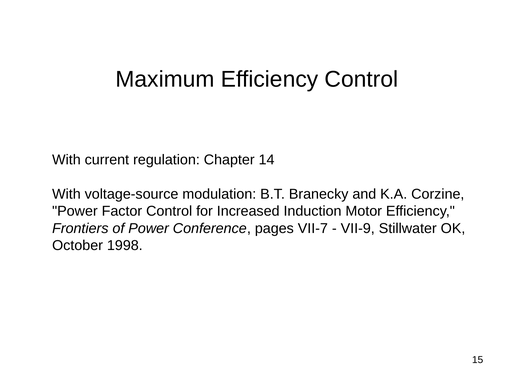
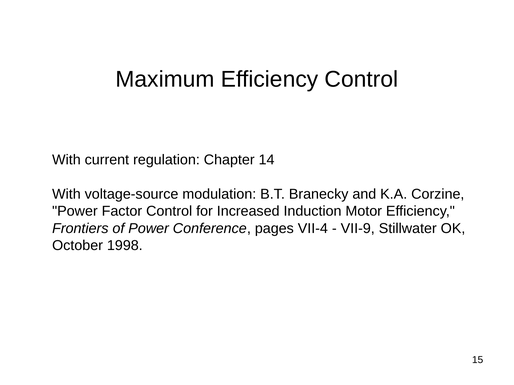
VII-7: VII-7 -> VII-4
